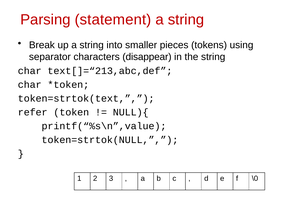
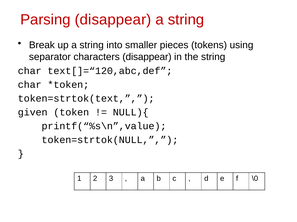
Parsing statement: statement -> disappear
text[]=“213,abc,def: text[]=“213,abc,def -> text[]=“120,abc,def
refer: refer -> given
